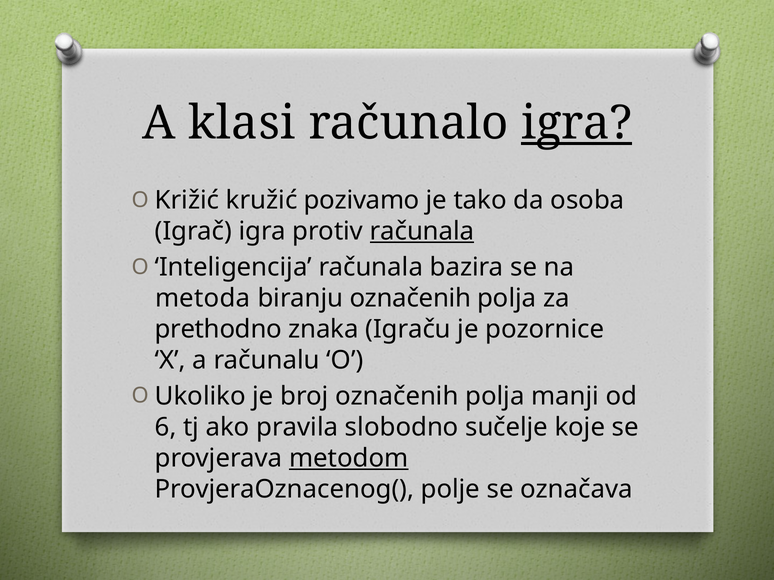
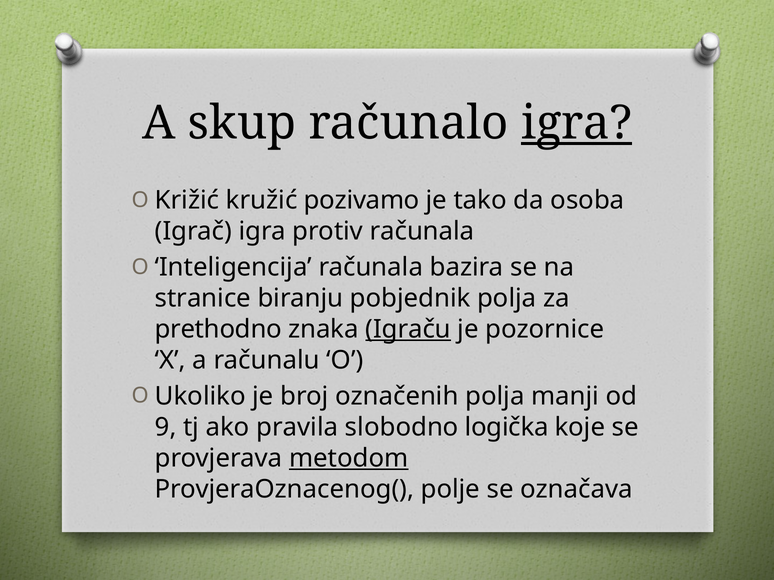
klasi: klasi -> skup
računala at (422, 232) underline: present -> none
metoda: metoda -> stranice
biranju označenih: označenih -> pobjednik
Igraču underline: none -> present
6: 6 -> 9
sučelje: sučelje -> logička
